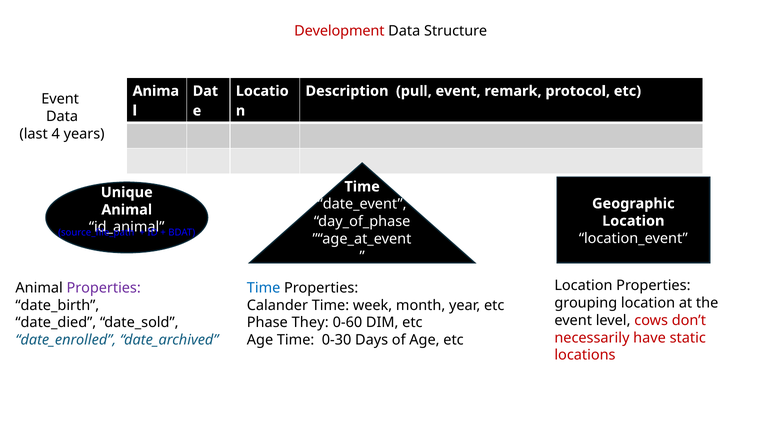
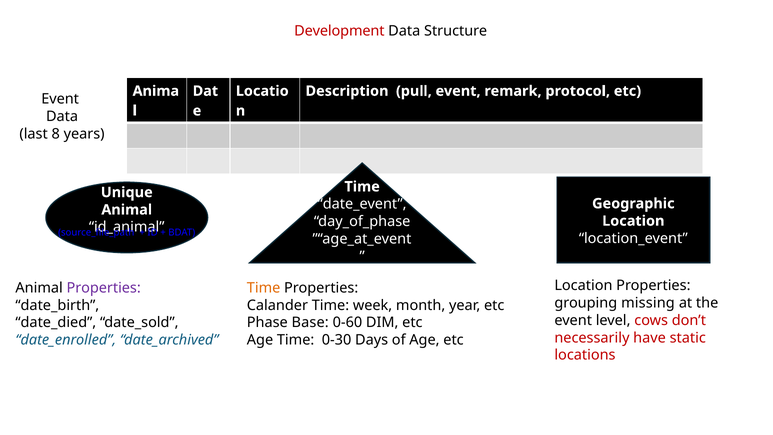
4: 4 -> 8
Time at (264, 288) colour: blue -> orange
grouping location: location -> missing
They: They -> Base
